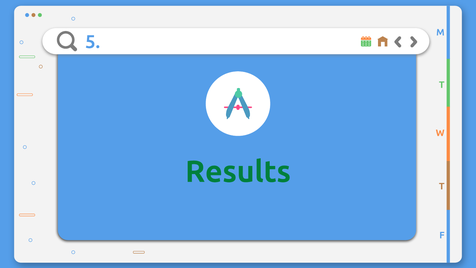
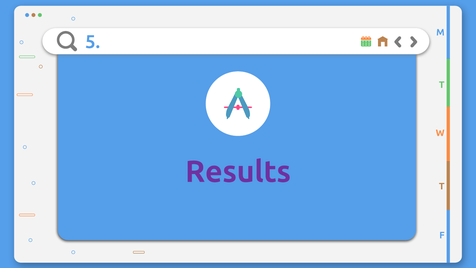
Results colour: green -> purple
